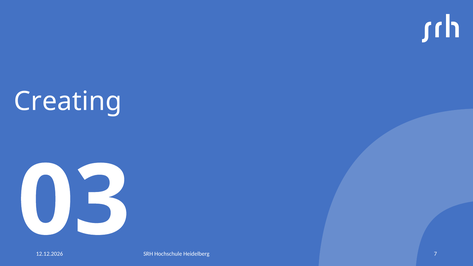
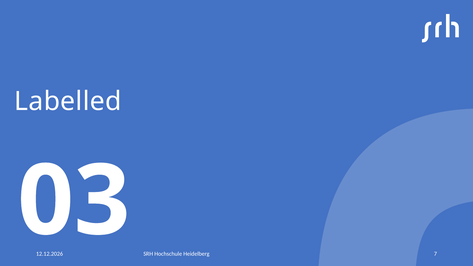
Creating: Creating -> Labelled
